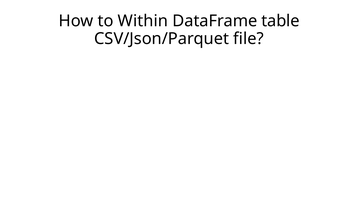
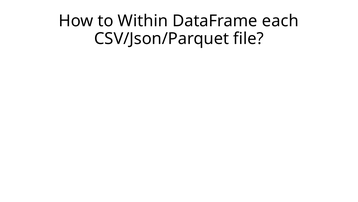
table: table -> each
